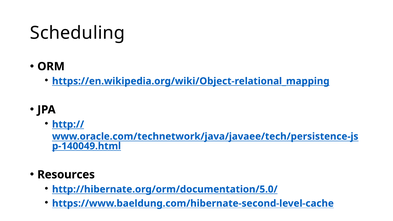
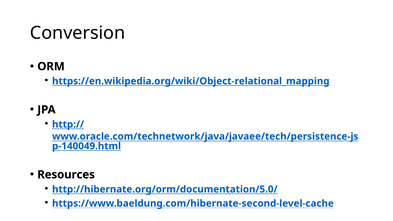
Scheduling: Scheduling -> Conversion
